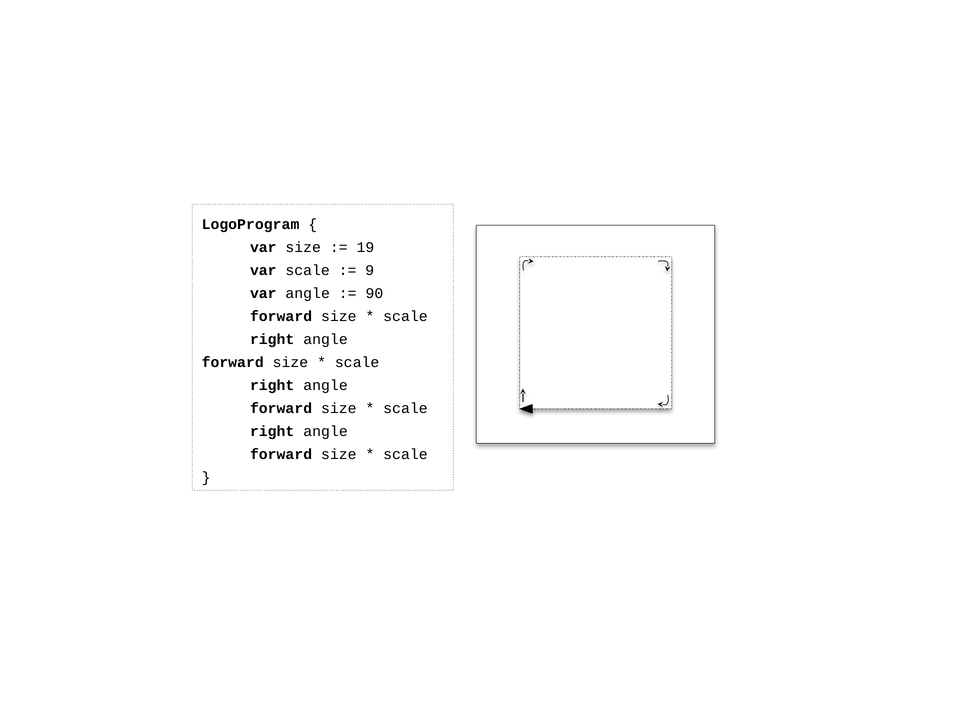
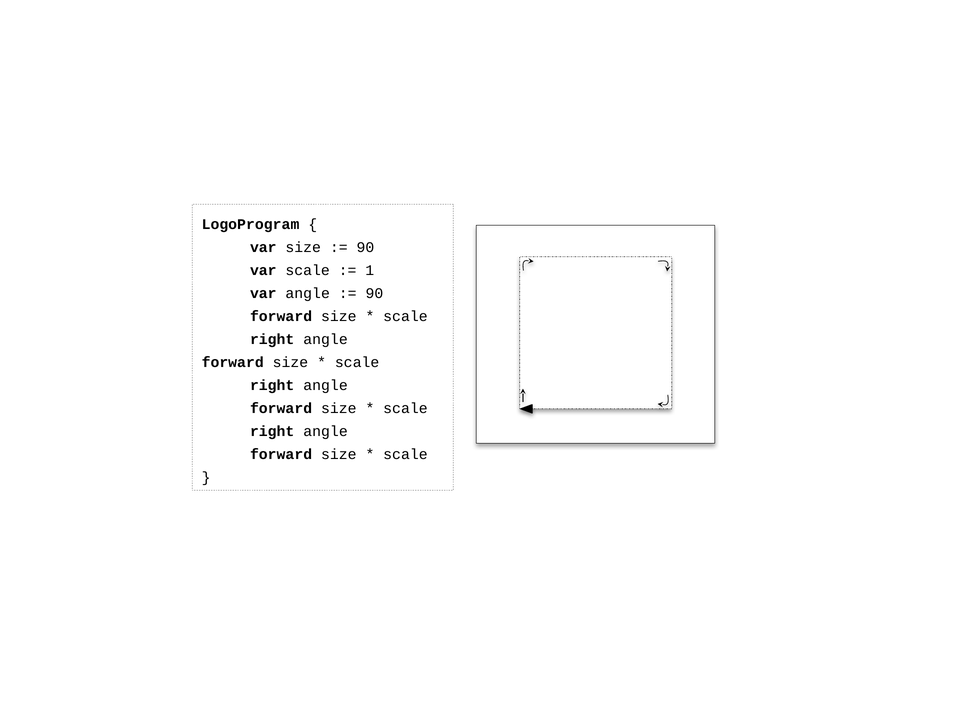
19 at (365, 247): 19 -> 90
9: 9 -> 1
